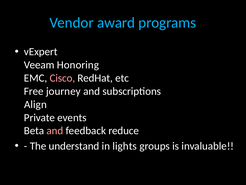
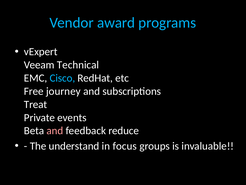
Honoring: Honoring -> Technical
Cisco colour: pink -> light blue
Align: Align -> Treat
lights: lights -> focus
